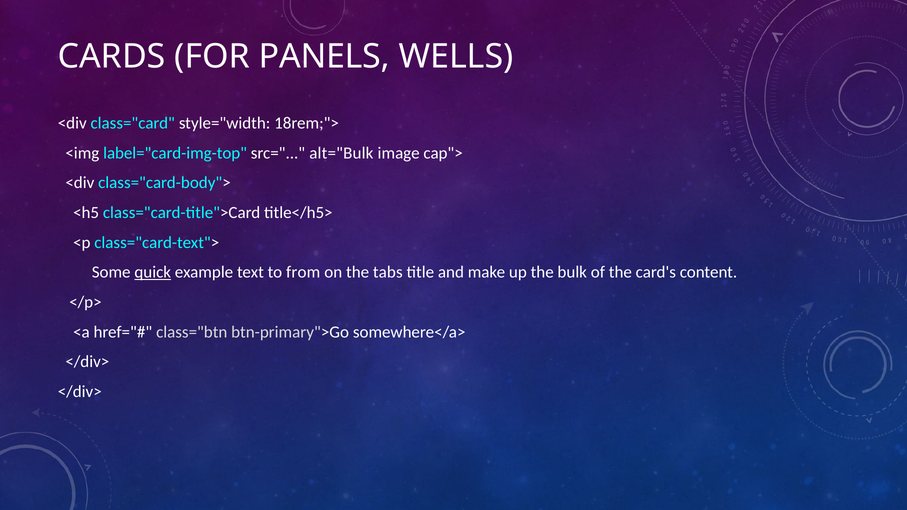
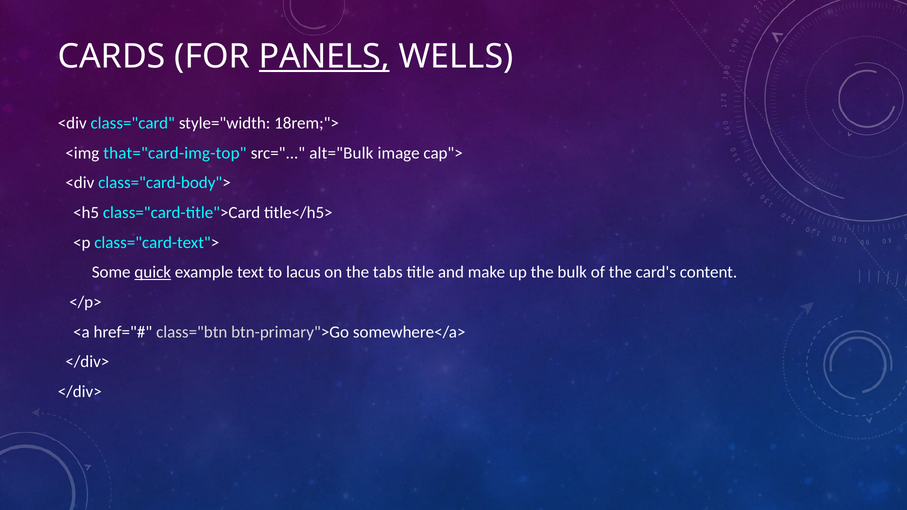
PANELS underline: none -> present
label="card-img-top: label="card-img-top -> that="card-img-top
from: from -> lacus
